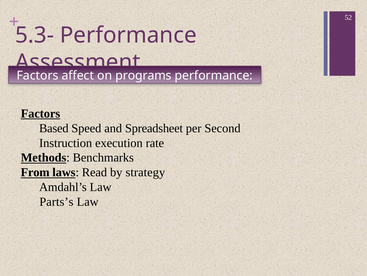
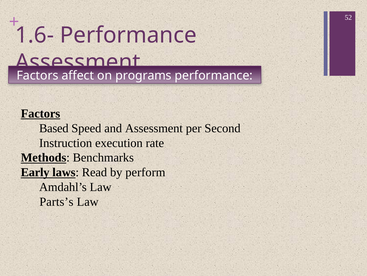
5.3-: 5.3- -> 1.6-
and Spreadsheet: Spreadsheet -> Assessment
From: From -> Early
strategy: strategy -> perform
